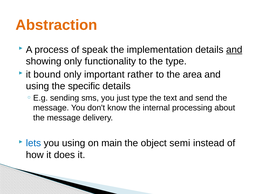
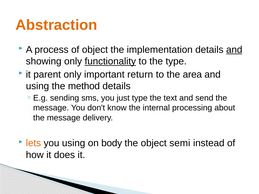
of speak: speak -> object
functionality underline: none -> present
bound: bound -> parent
rather: rather -> return
specific: specific -> method
lets colour: blue -> orange
main: main -> body
